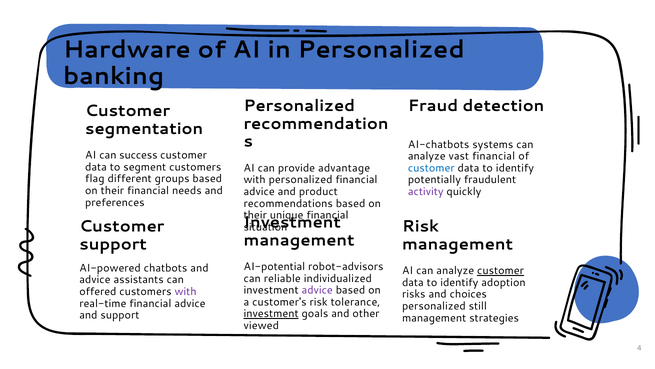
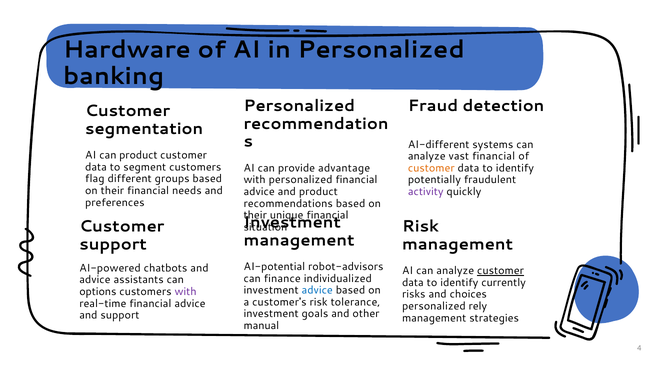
AI-chatbots: AI-chatbots -> AI-different
can success: success -> product
customer at (431, 168) colour: blue -> orange
reliable: reliable -> finance
adoption: adoption -> currently
advice at (317, 290) colour: purple -> blue
offered: offered -> options
still: still -> rely
investment at (271, 313) underline: present -> none
viewed: viewed -> manual
